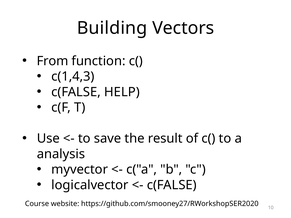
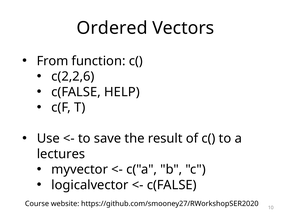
Building: Building -> Ordered
c(1,4,3: c(1,4,3 -> c(2,2,6
analysis: analysis -> lectures
